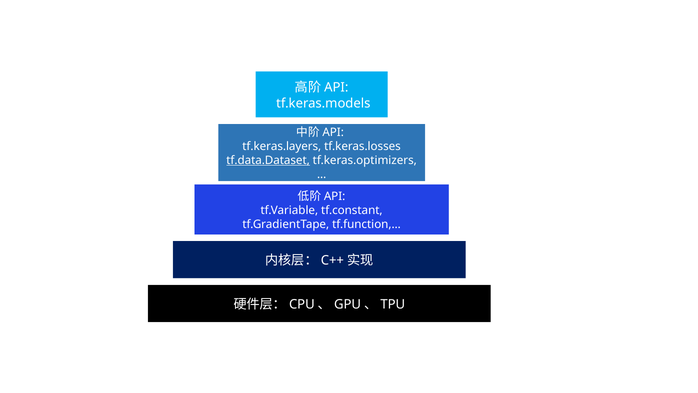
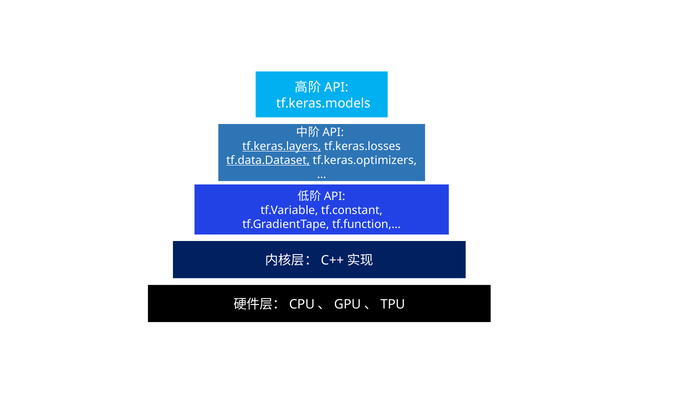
tf.keras.layers underline: none -> present
